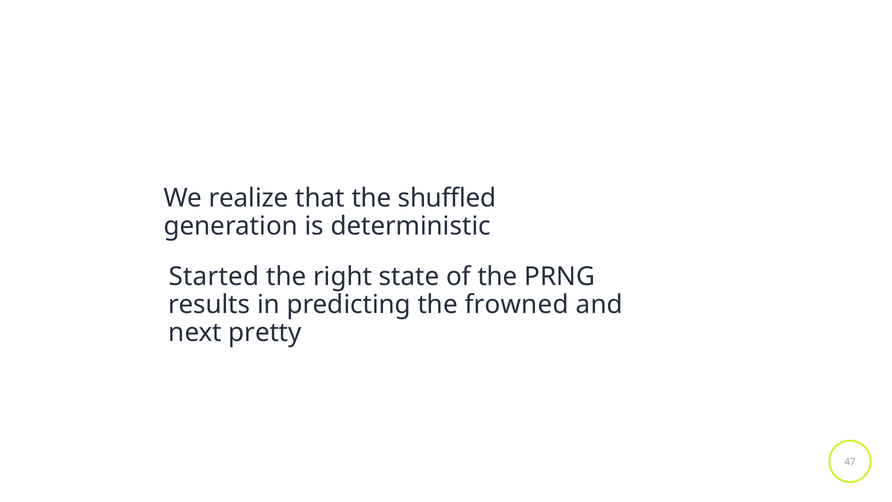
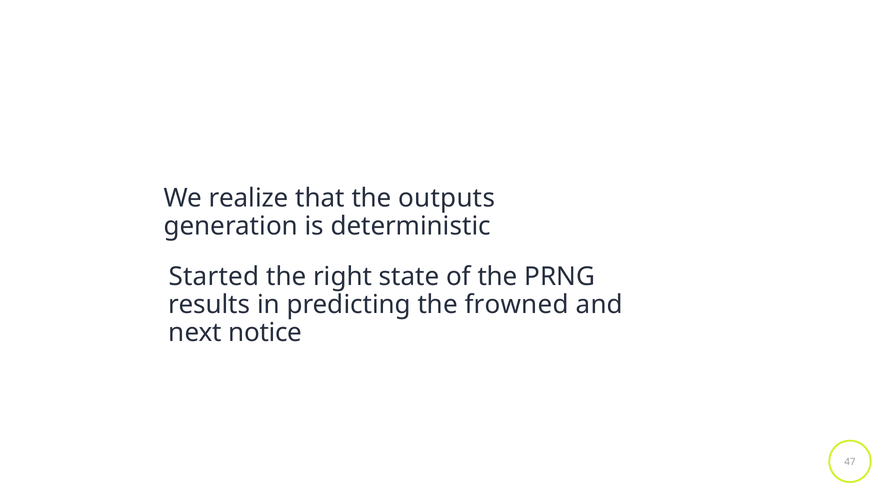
shuffled: shuffled -> outputs
pretty: pretty -> notice
